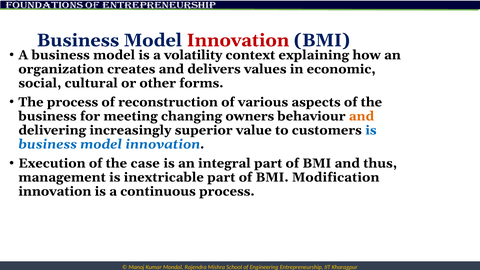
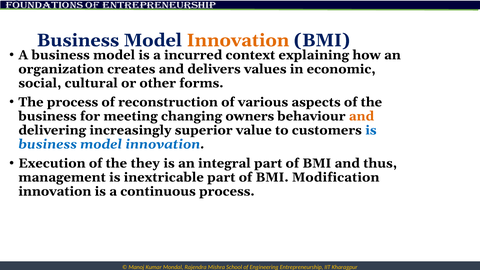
Innovation at (238, 40) colour: red -> orange
volatility: volatility -> incurred
case: case -> they
